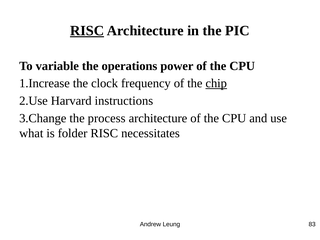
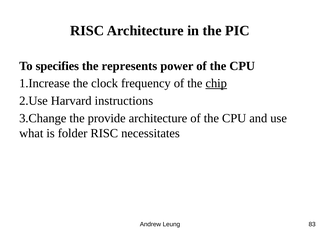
RISC at (87, 31) underline: present -> none
variable: variable -> specifies
operations: operations -> represents
process: process -> provide
